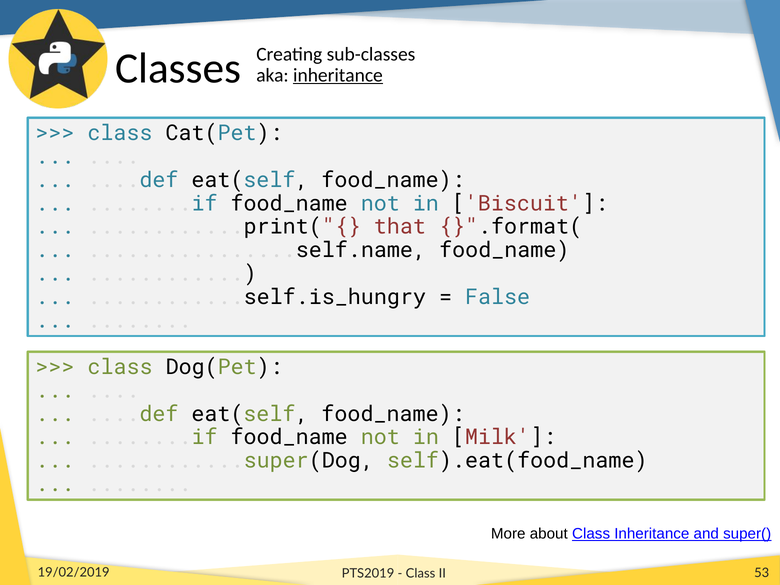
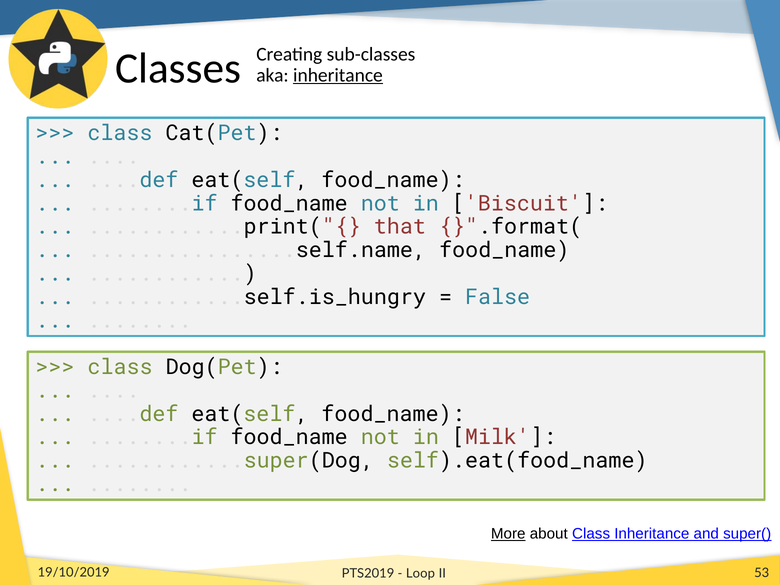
More underline: none -> present
19/02/2019: 19/02/2019 -> 19/10/2019
Class at (421, 574): Class -> Loop
